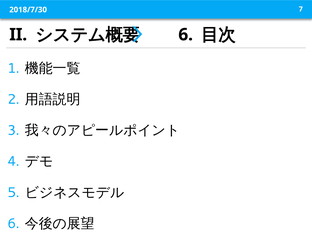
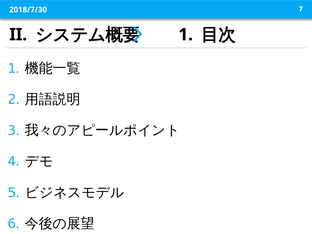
6 at (186, 35): 6 -> 1
